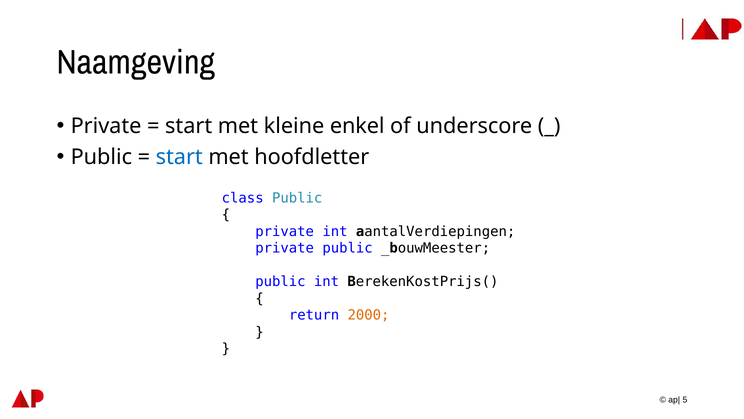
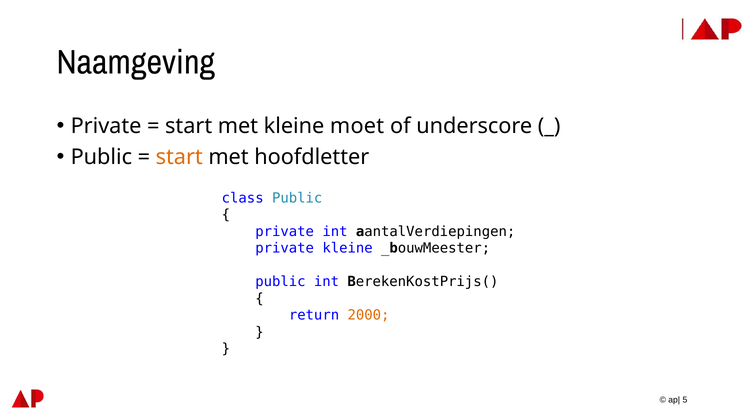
enkel: enkel -> moet
start at (179, 157) colour: blue -> orange
private public: public -> kleine
